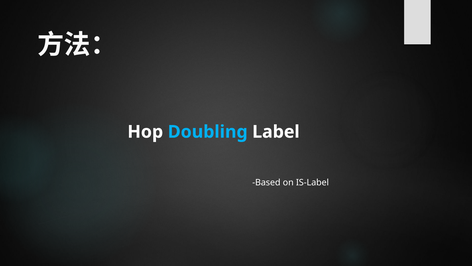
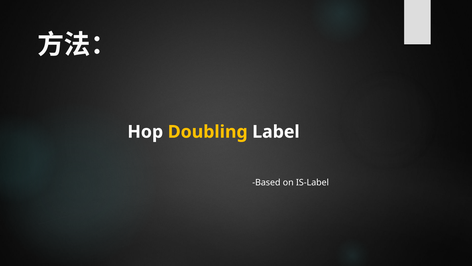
Doubling colour: light blue -> yellow
